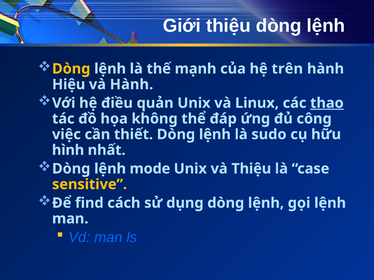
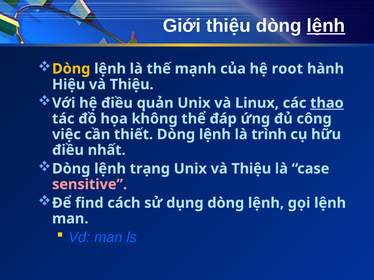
lệnh at (326, 26) underline: none -> present
trên: trên -> root
Hành at (132, 85): Hành -> Thiệu
sudo: sudo -> trình
hình at (68, 150): hình -> điều
mode: mode -> trạng
sensitive colour: yellow -> pink
